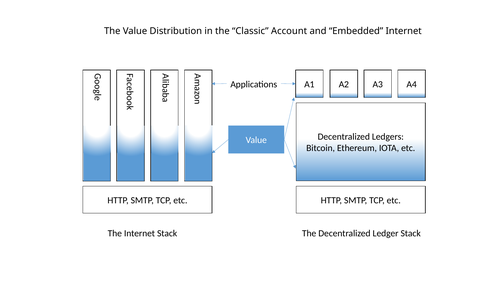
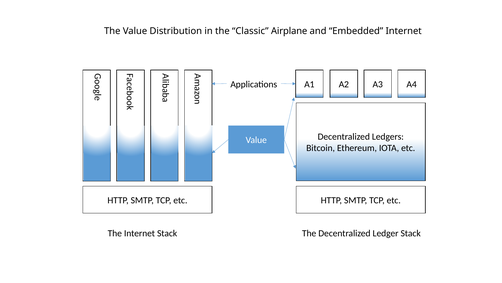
Account: Account -> Airplane
